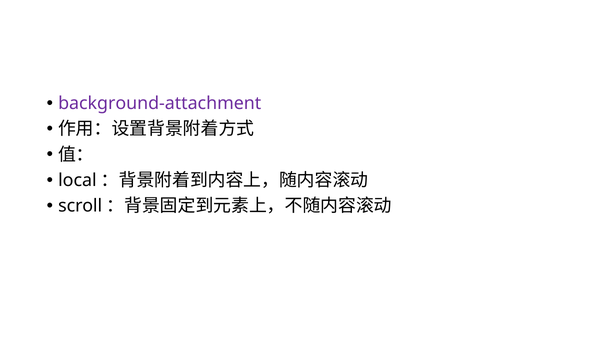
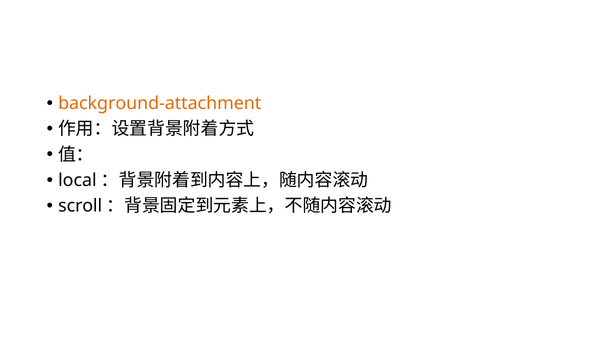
background-attachment colour: purple -> orange
